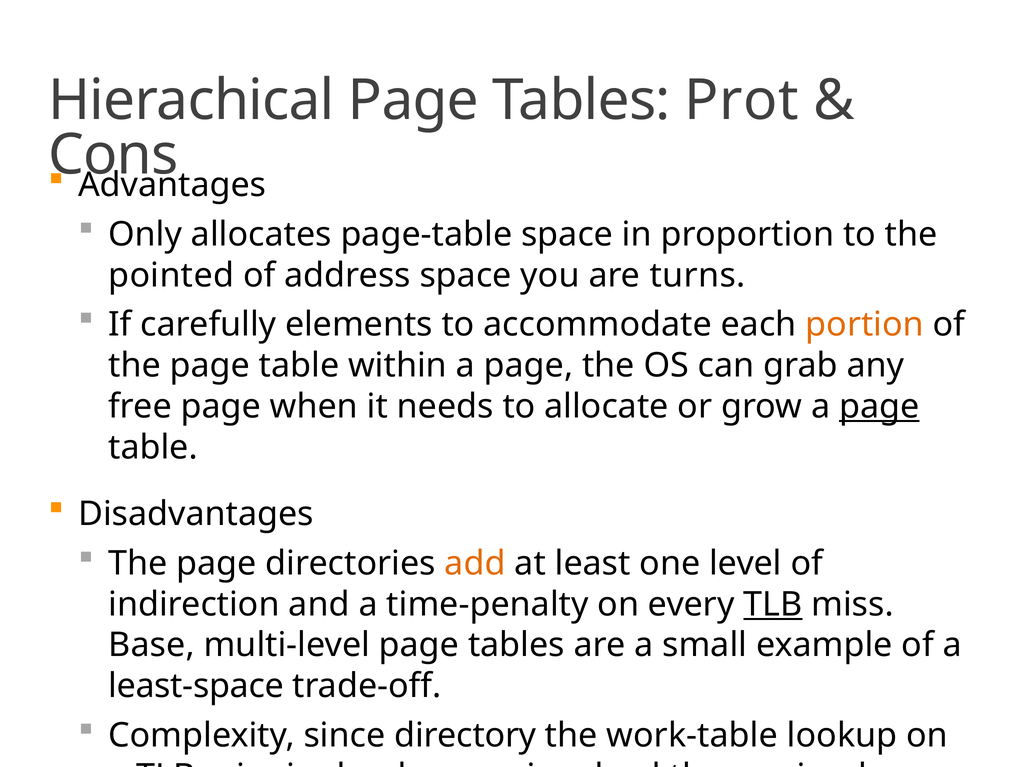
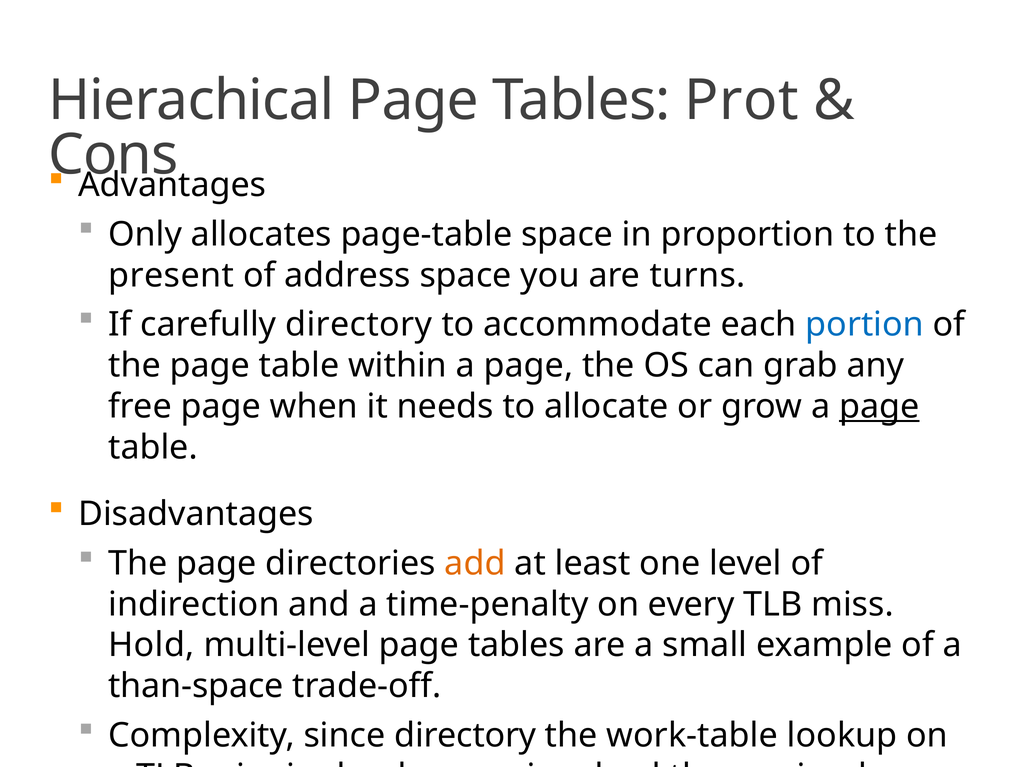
pointed: pointed -> present
carefully elements: elements -> directory
portion colour: orange -> blue
TLB at (773, 604) underline: present -> none
Base: Base -> Hold
least-space: least-space -> than-space
